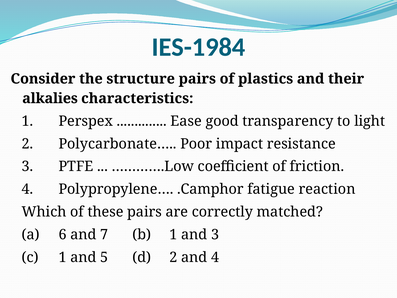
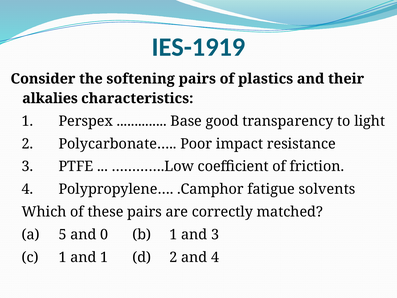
IES-1984: IES-1984 -> IES-1919
structure: structure -> softening
Ease: Ease -> Base
reaction: reaction -> solvents
6: 6 -> 5
7: 7 -> 0
and 5: 5 -> 1
